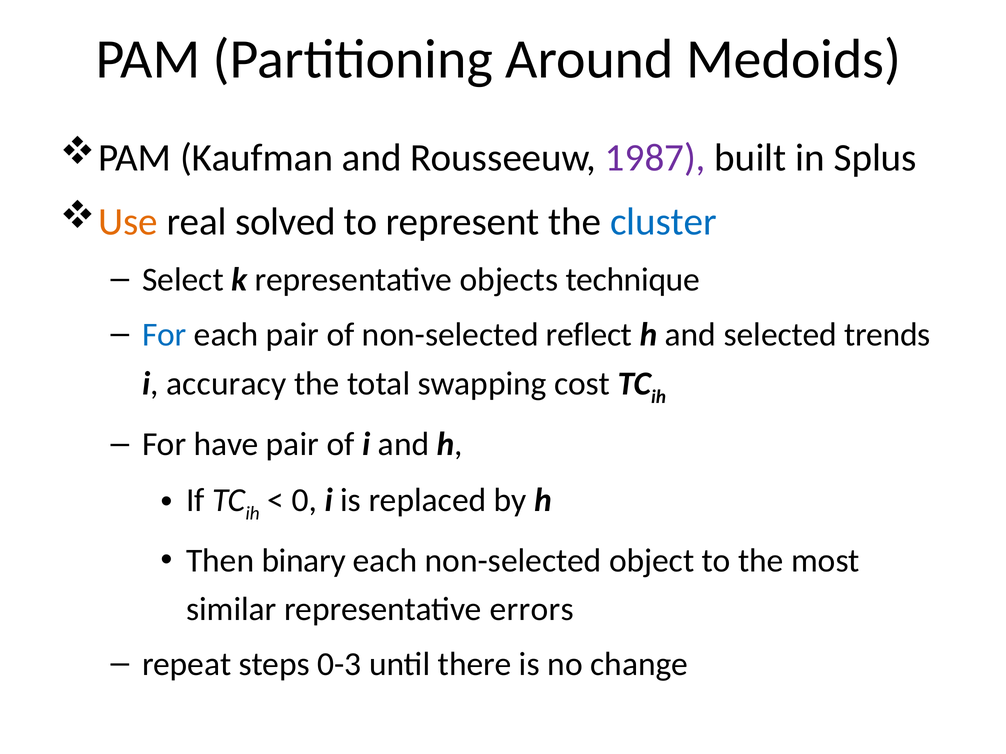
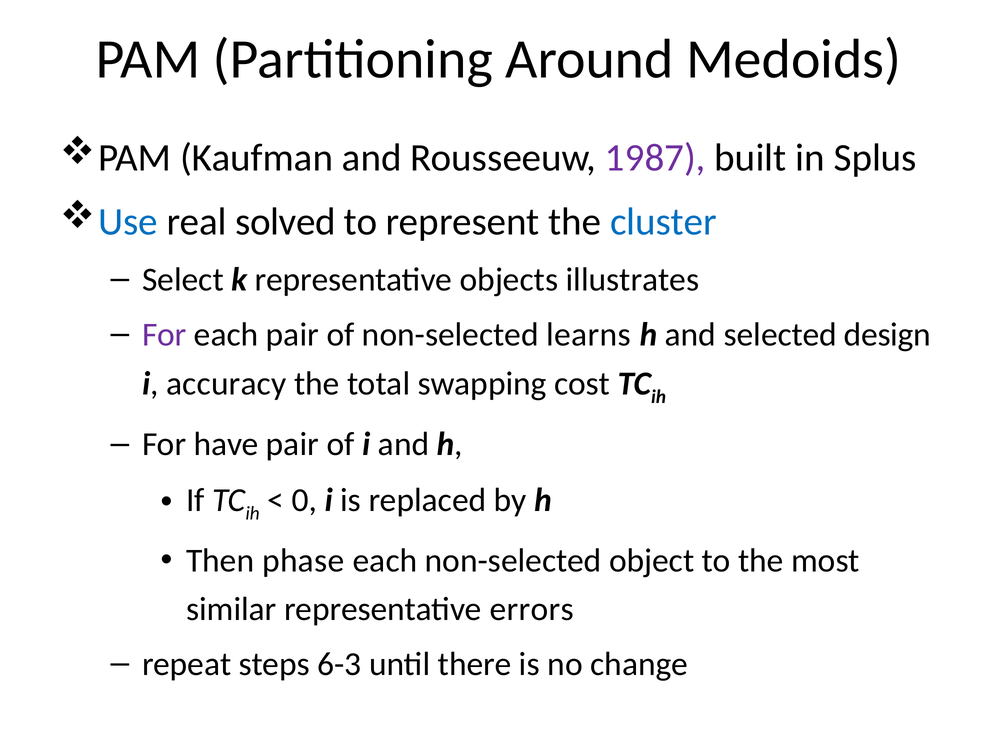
Use colour: orange -> blue
technique: technique -> illustrates
For at (164, 335) colour: blue -> purple
reflect: reflect -> learns
trends: trends -> design
binary: binary -> phase
0-3: 0-3 -> 6-3
